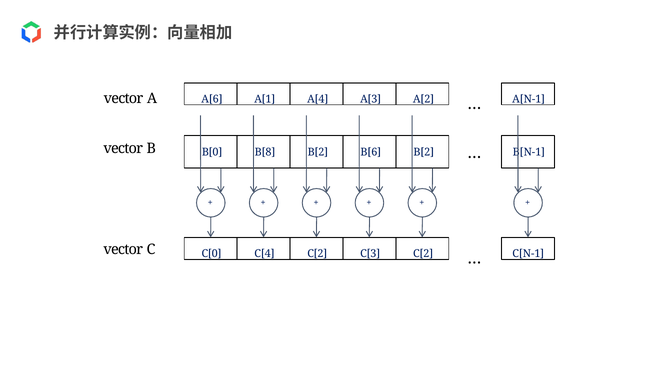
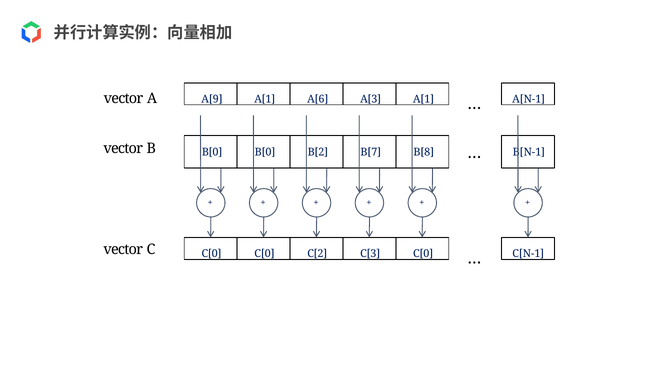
A[6: A[6 -> A[9
A[4: A[4 -> A[6
A[3 A[2: A[2 -> A[1
B[0 B[8: B[8 -> B[0
B[6: B[6 -> B[7
B[2 at (424, 152): B[2 -> B[8
C[0 C[4: C[4 -> C[0
C[3 C[2: C[2 -> C[0
